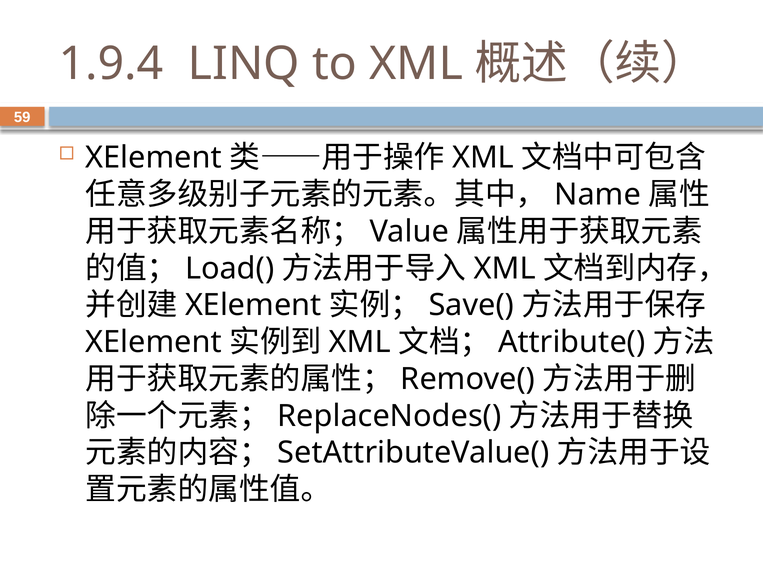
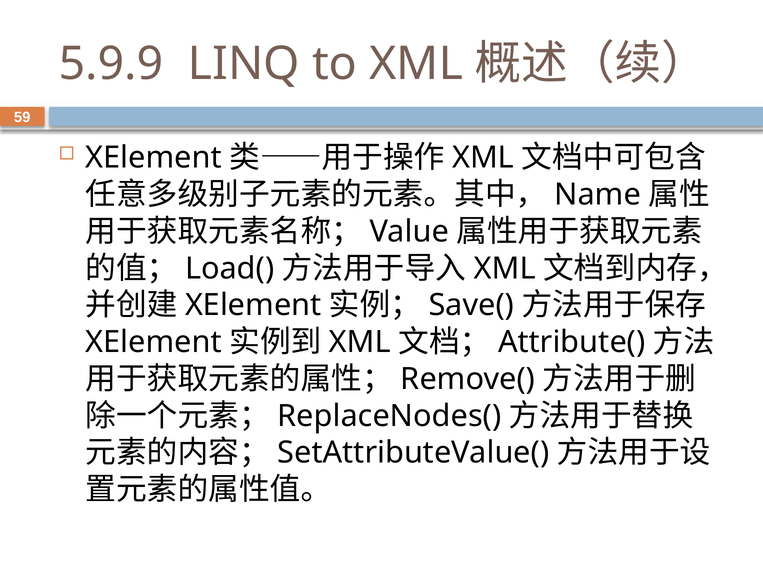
1.9.4: 1.9.4 -> 5.9.9
